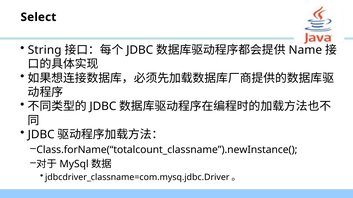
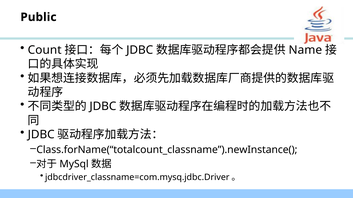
Select: Select -> Public
String: String -> Count
